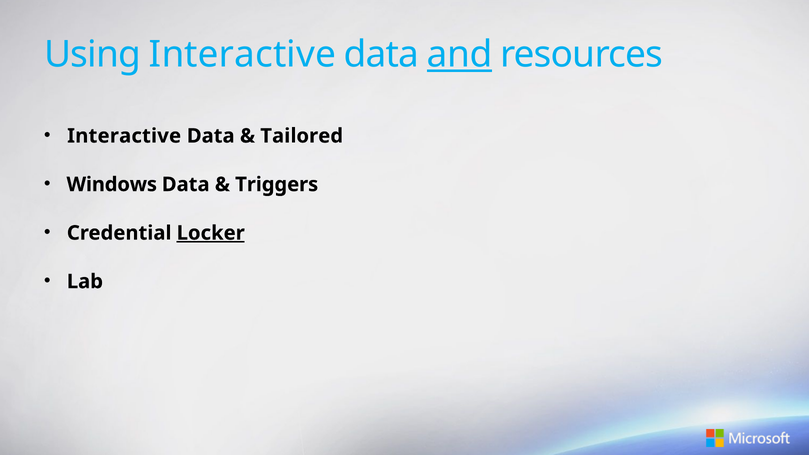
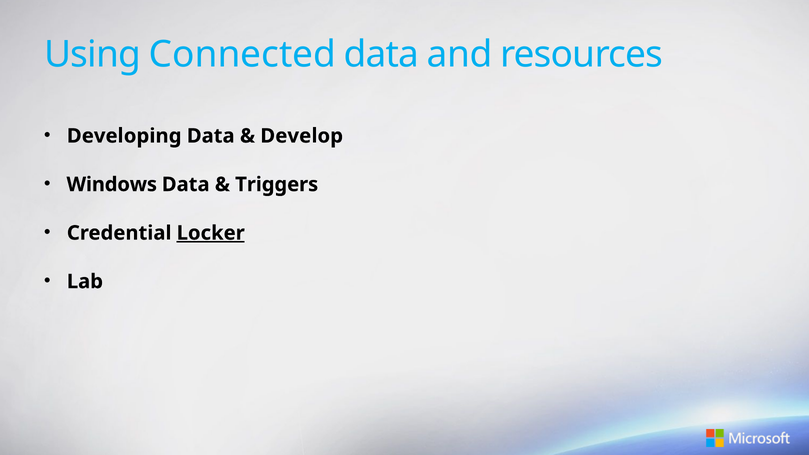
Using Interactive: Interactive -> Connected
and underline: present -> none
Interactive at (124, 136): Interactive -> Developing
Tailored: Tailored -> Develop
